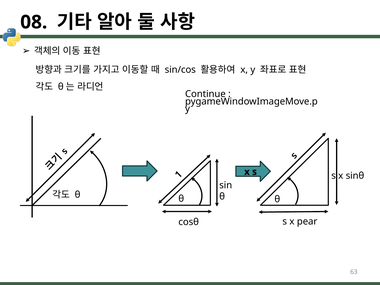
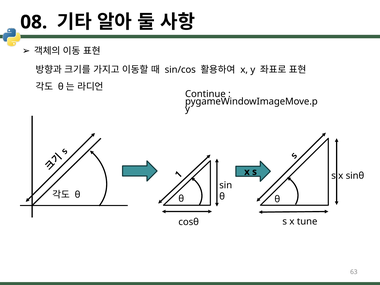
pear: pear -> tune
